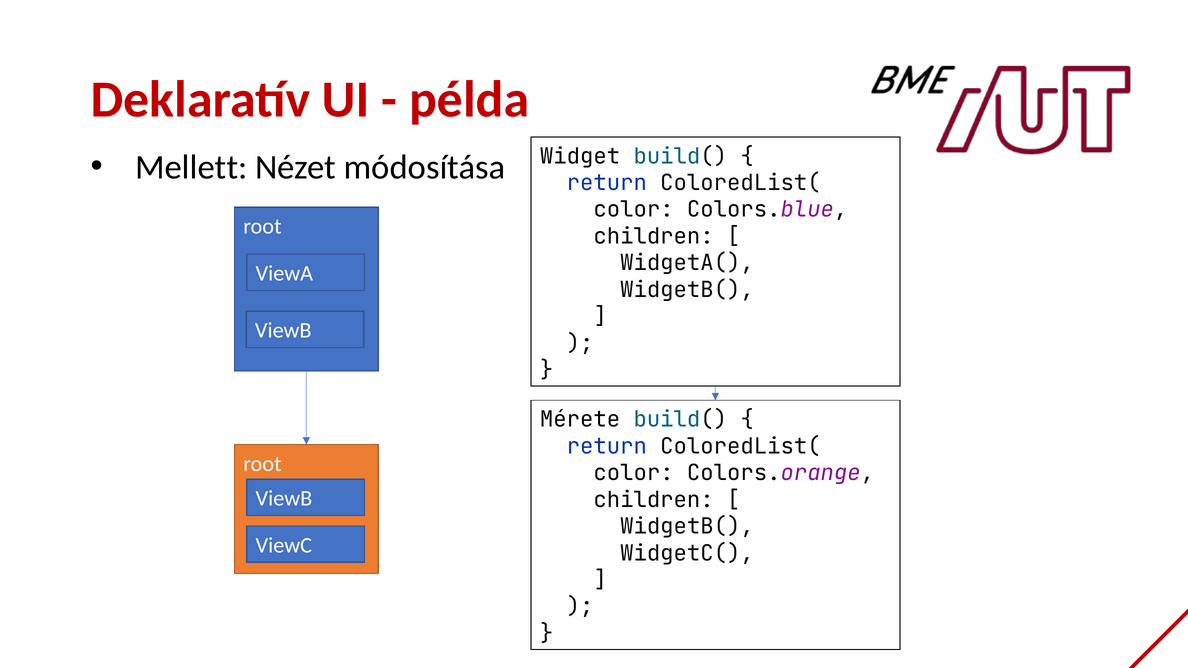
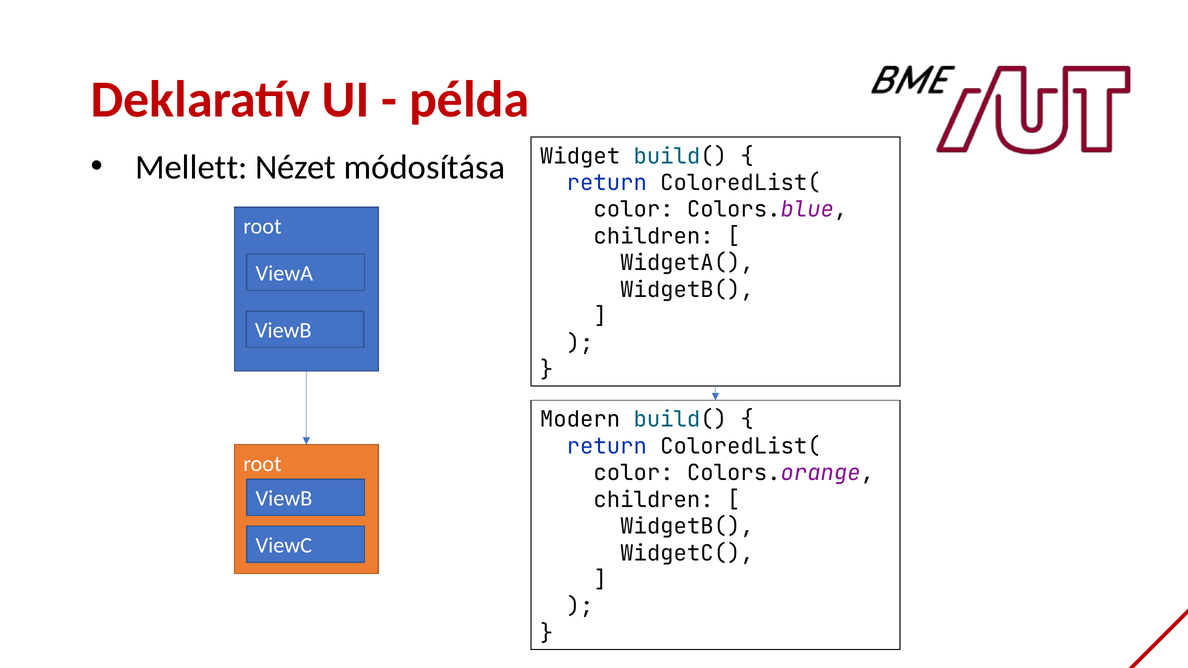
Mérete: Mérete -> Modern
